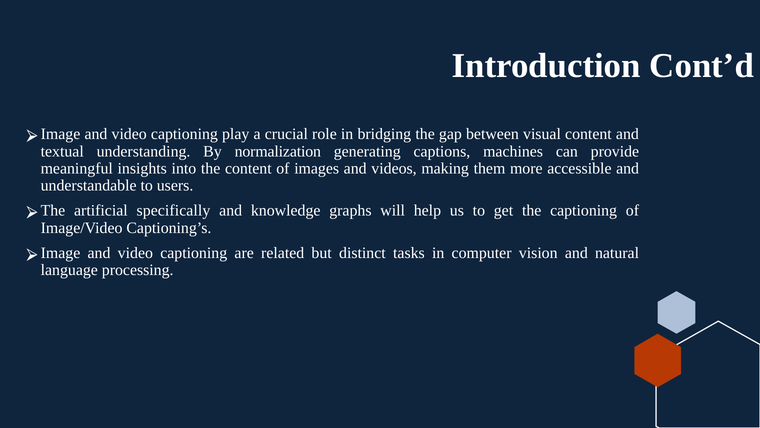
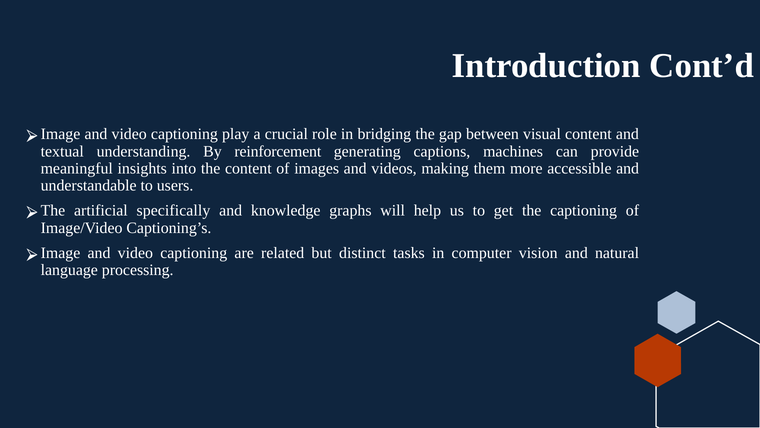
normalization: normalization -> reinforcement
